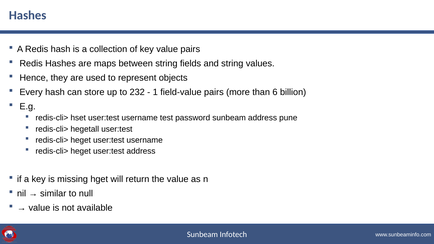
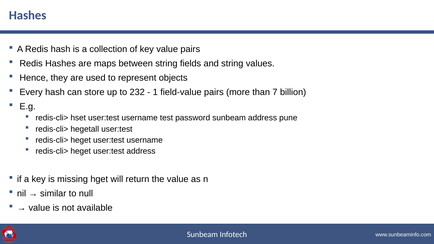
6: 6 -> 7
